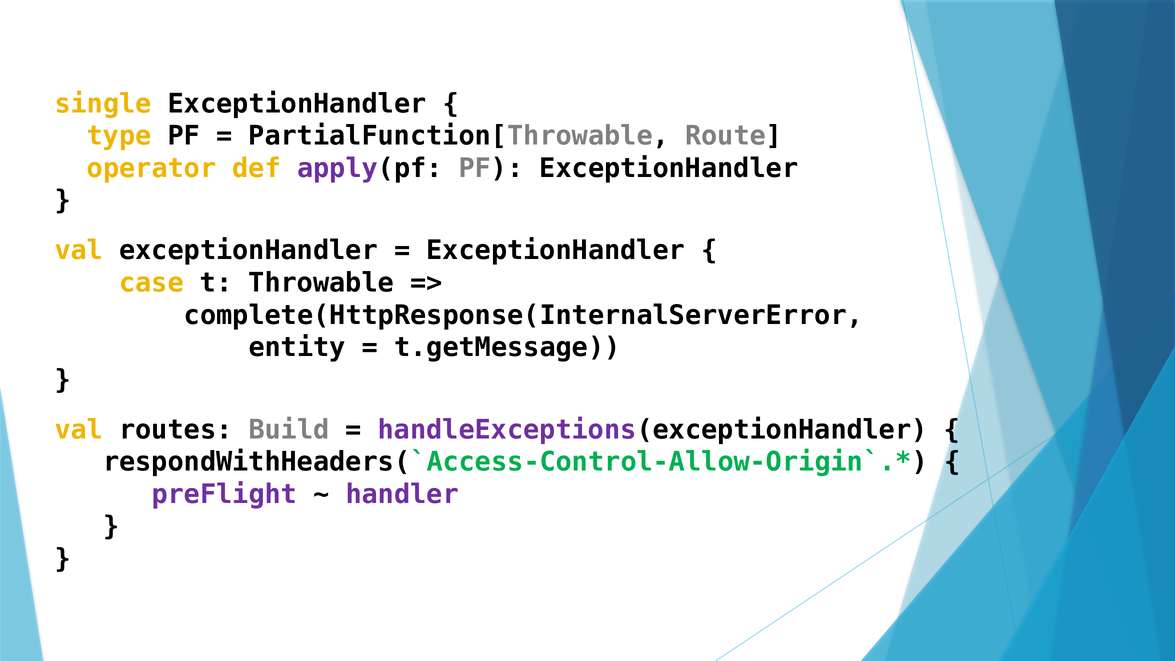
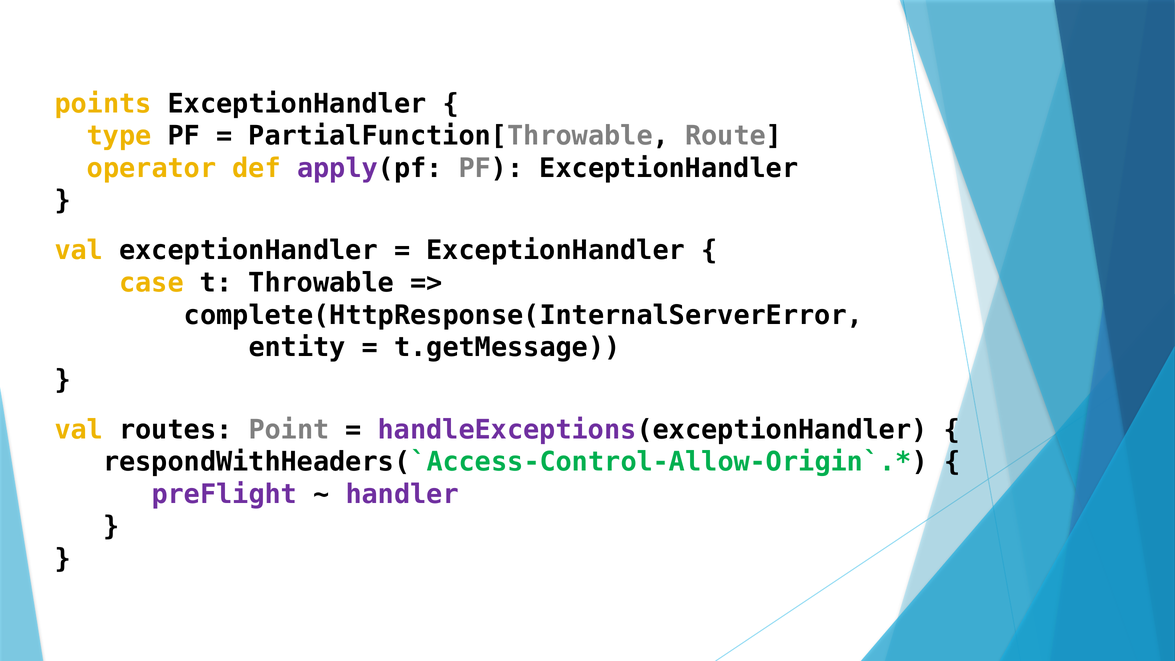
single: single -> points
Build: Build -> Point
